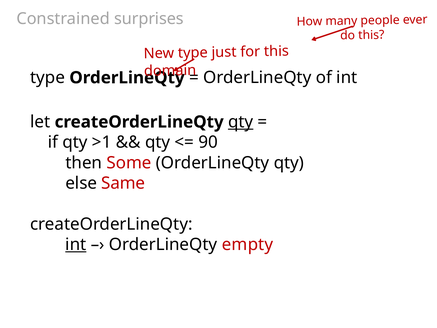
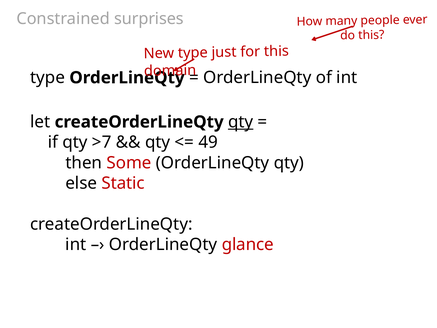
>1: >1 -> >7
90: 90 -> 49
Same: Same -> Static
int at (76, 244) underline: present -> none
empty: empty -> glance
